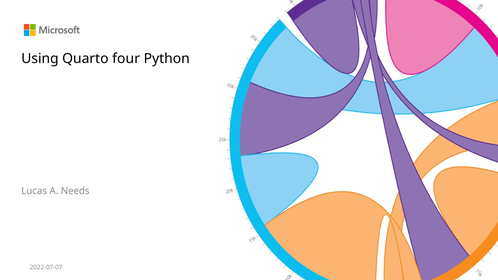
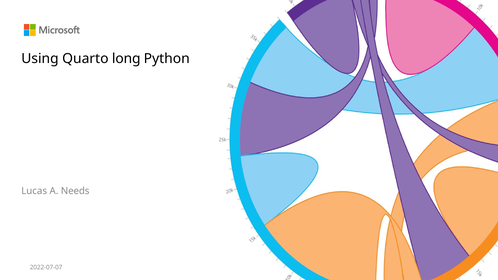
four: four -> long
